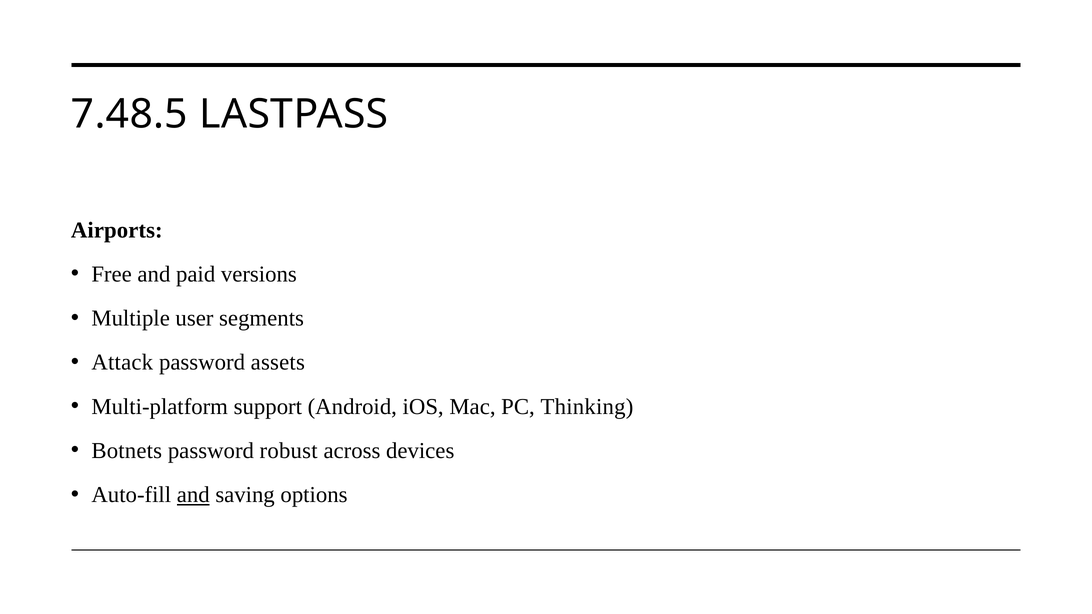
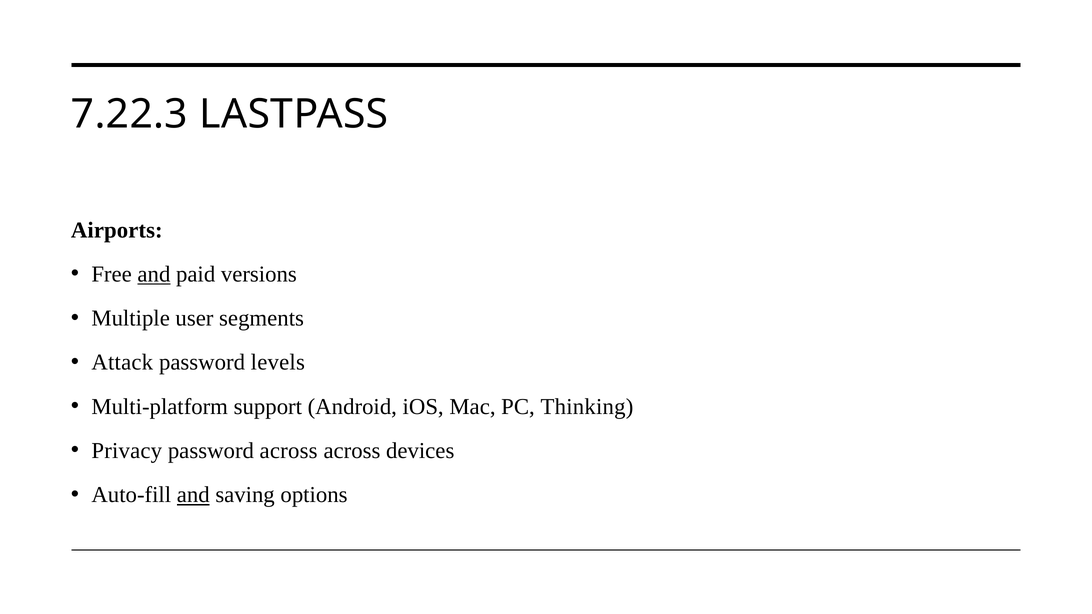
7.48.5: 7.48.5 -> 7.22.3
and at (154, 274) underline: none -> present
assets: assets -> levels
Botnets: Botnets -> Privacy
password robust: robust -> across
